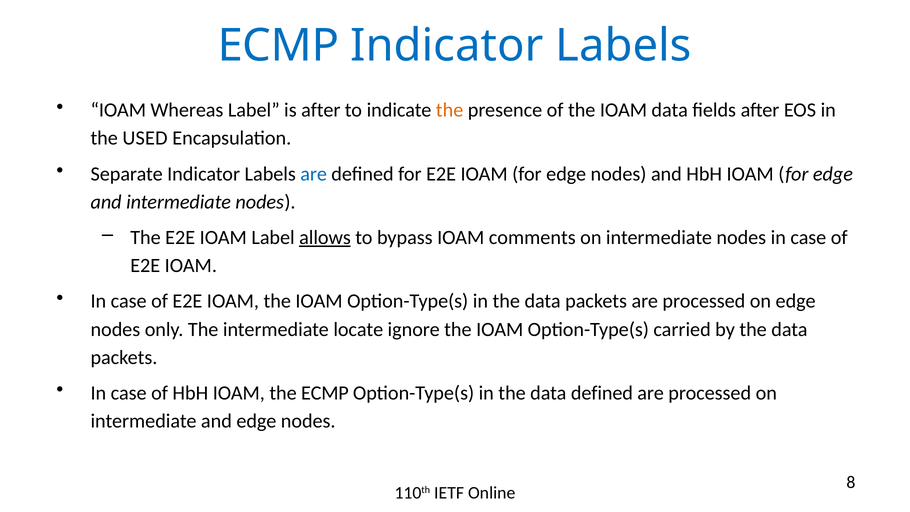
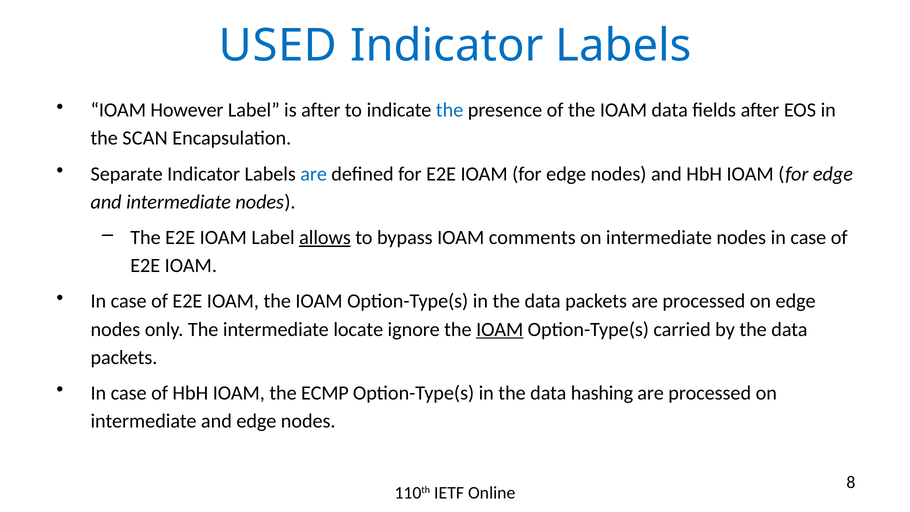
ECMP at (278, 46): ECMP -> USED
Whereas: Whereas -> However
the at (450, 110) colour: orange -> blue
USED: USED -> SCAN
IOAM at (500, 329) underline: none -> present
data defined: defined -> hashing
